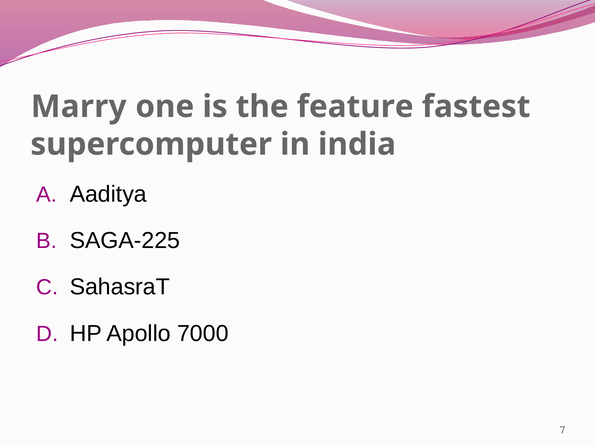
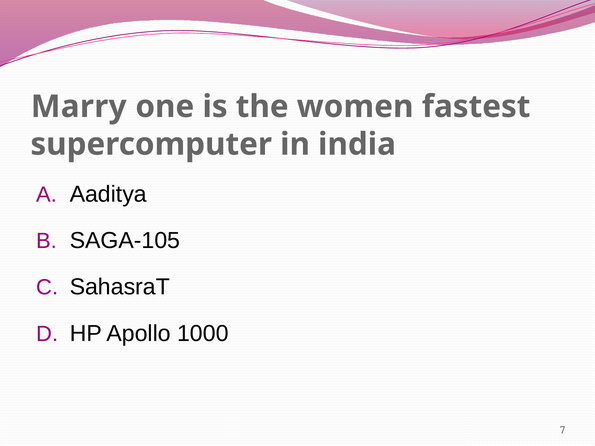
feature: feature -> women
SAGA-225: SAGA-225 -> SAGA-105
7000: 7000 -> 1000
